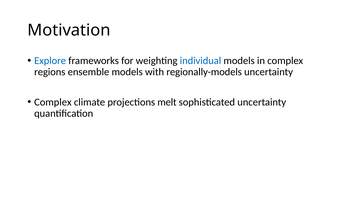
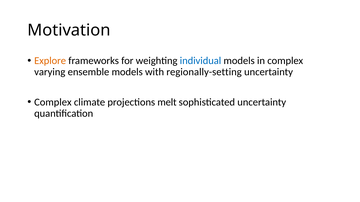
Explore colour: blue -> orange
regions: regions -> varying
regionally-models: regionally-models -> regionally-setting
